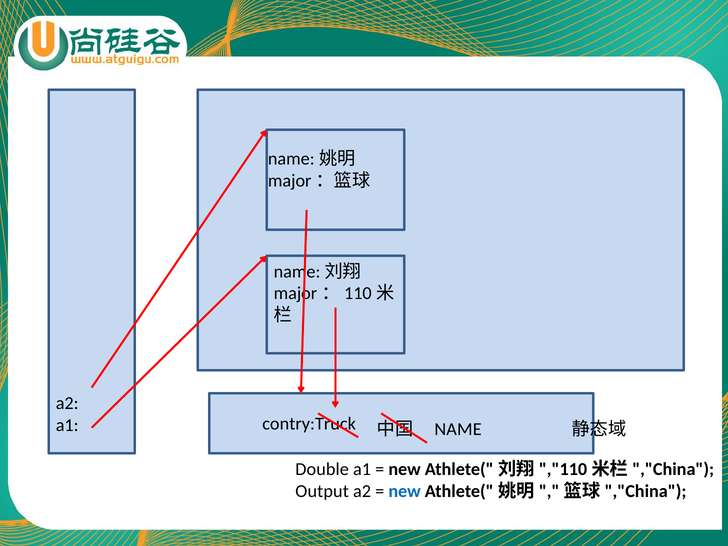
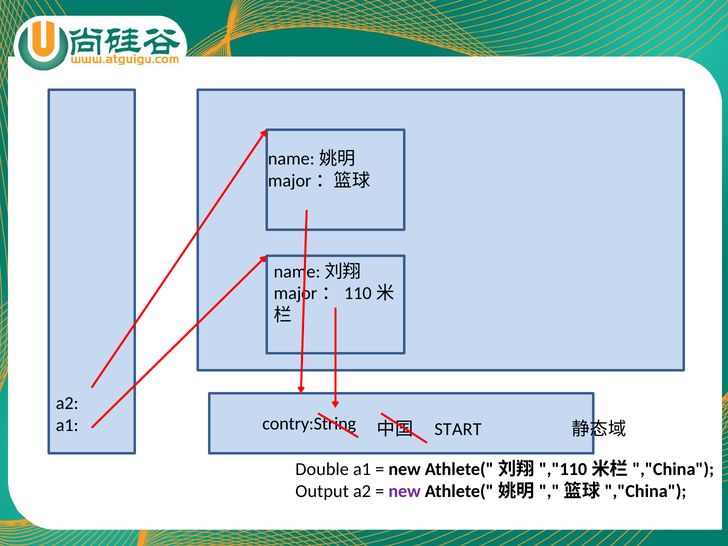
contry:Truck: contry:Truck -> contry:String
NAME: NAME -> START
new at (405, 491) colour: blue -> purple
